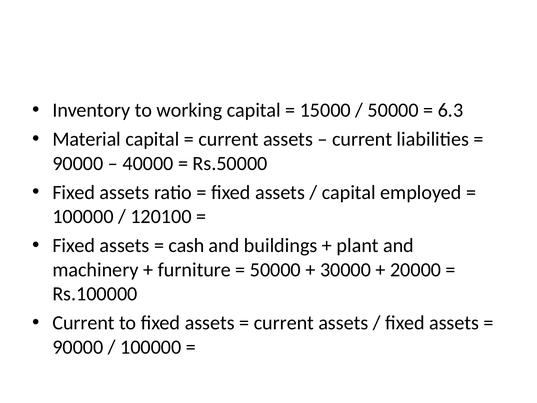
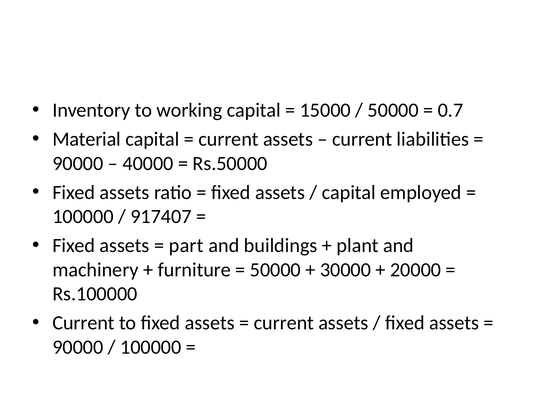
6.3: 6.3 -> 0.7
120100: 120100 -> 917407
cash: cash -> part
